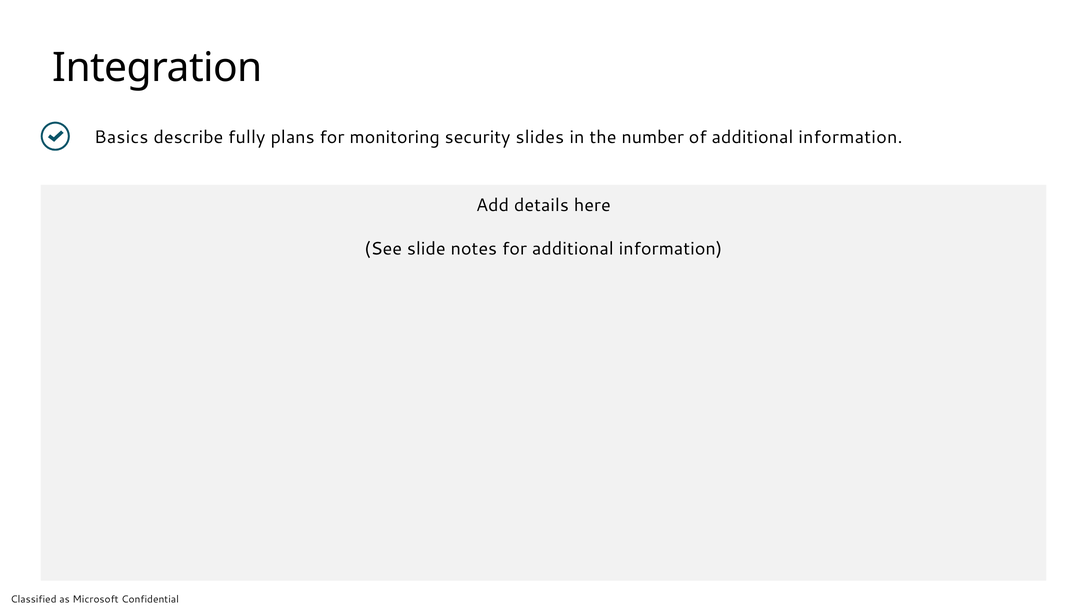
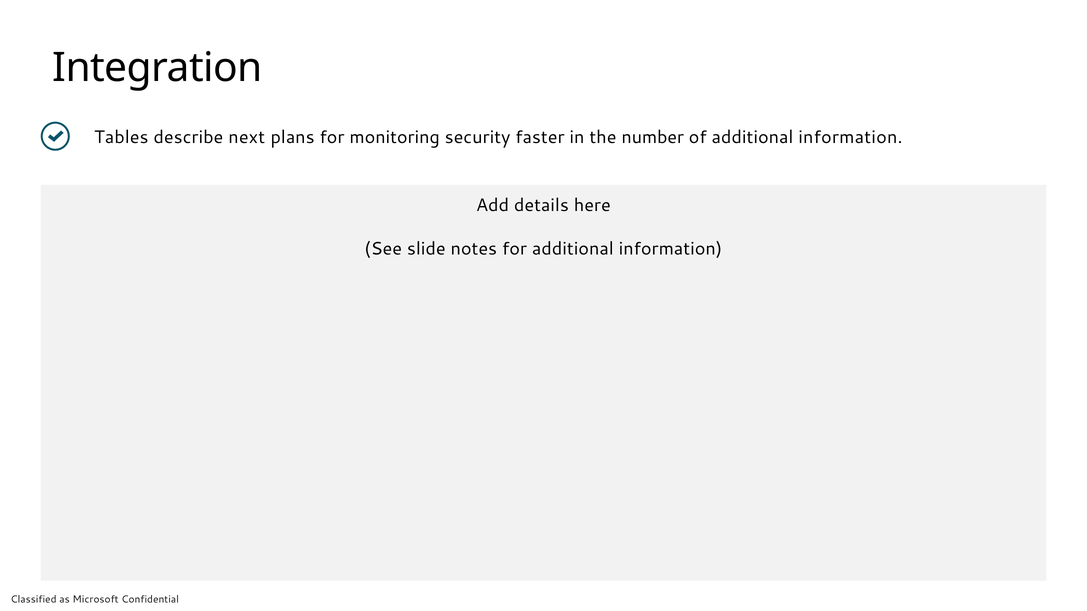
Basics: Basics -> Tables
fully: fully -> next
slides: slides -> faster
